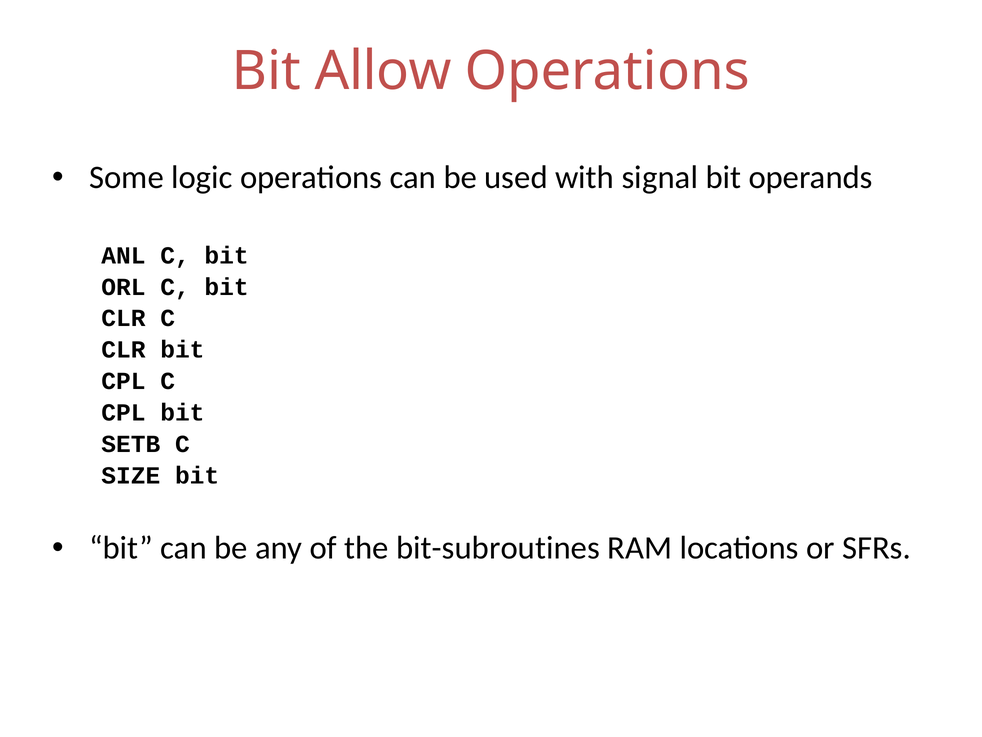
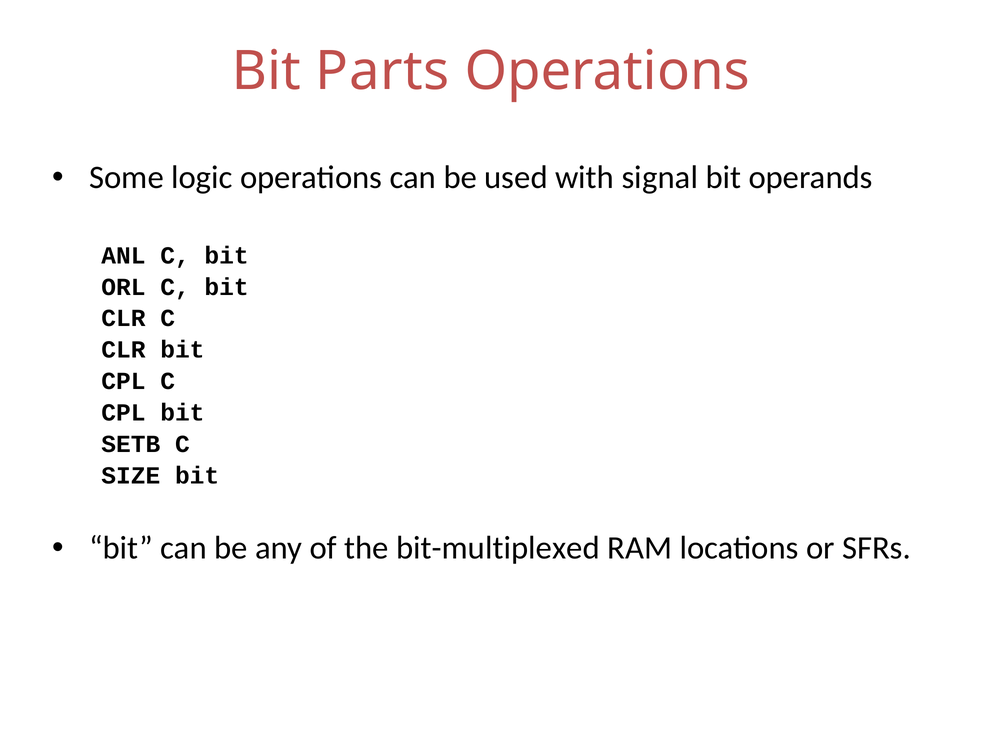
Allow: Allow -> Parts
bit-subroutines: bit-subroutines -> bit-multiplexed
